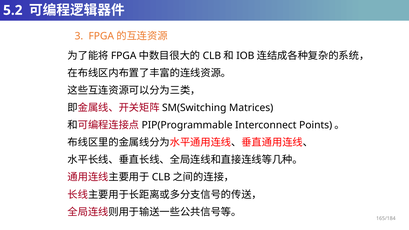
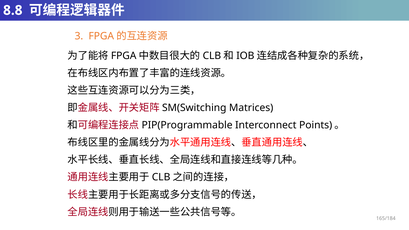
5.2: 5.2 -> 8.8
